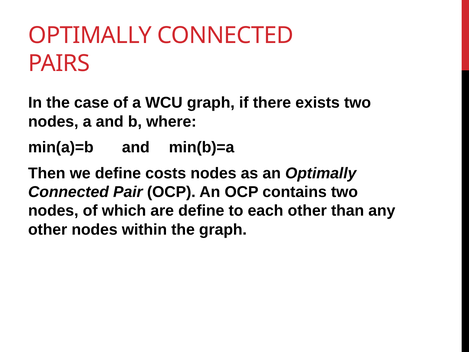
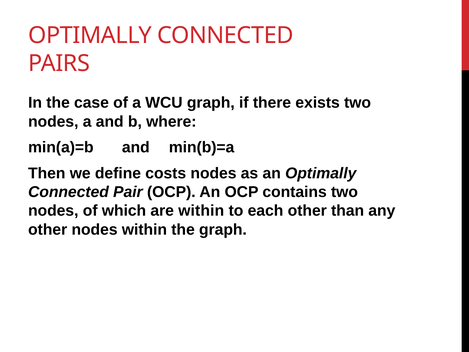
are define: define -> within
